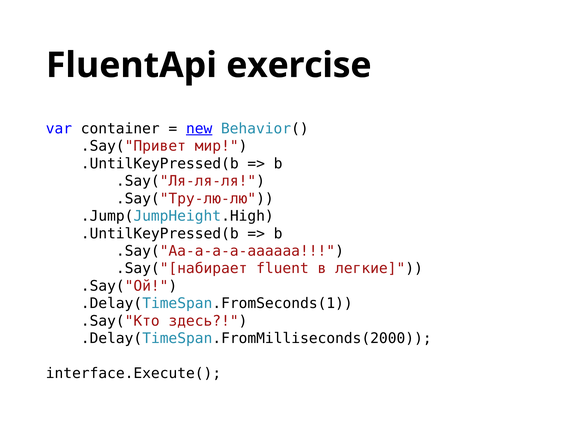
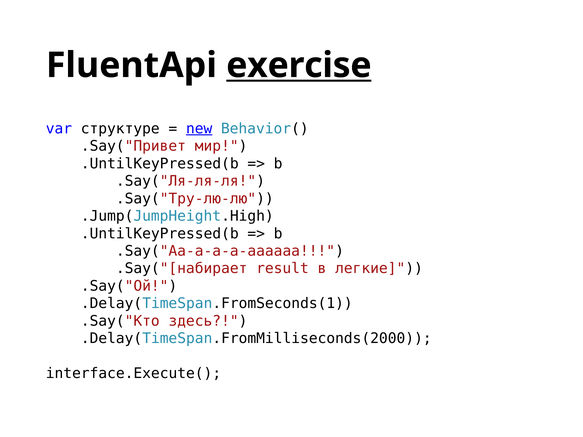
exercise underline: none -> present
container: container -> структуре
fluent: fluent -> result
